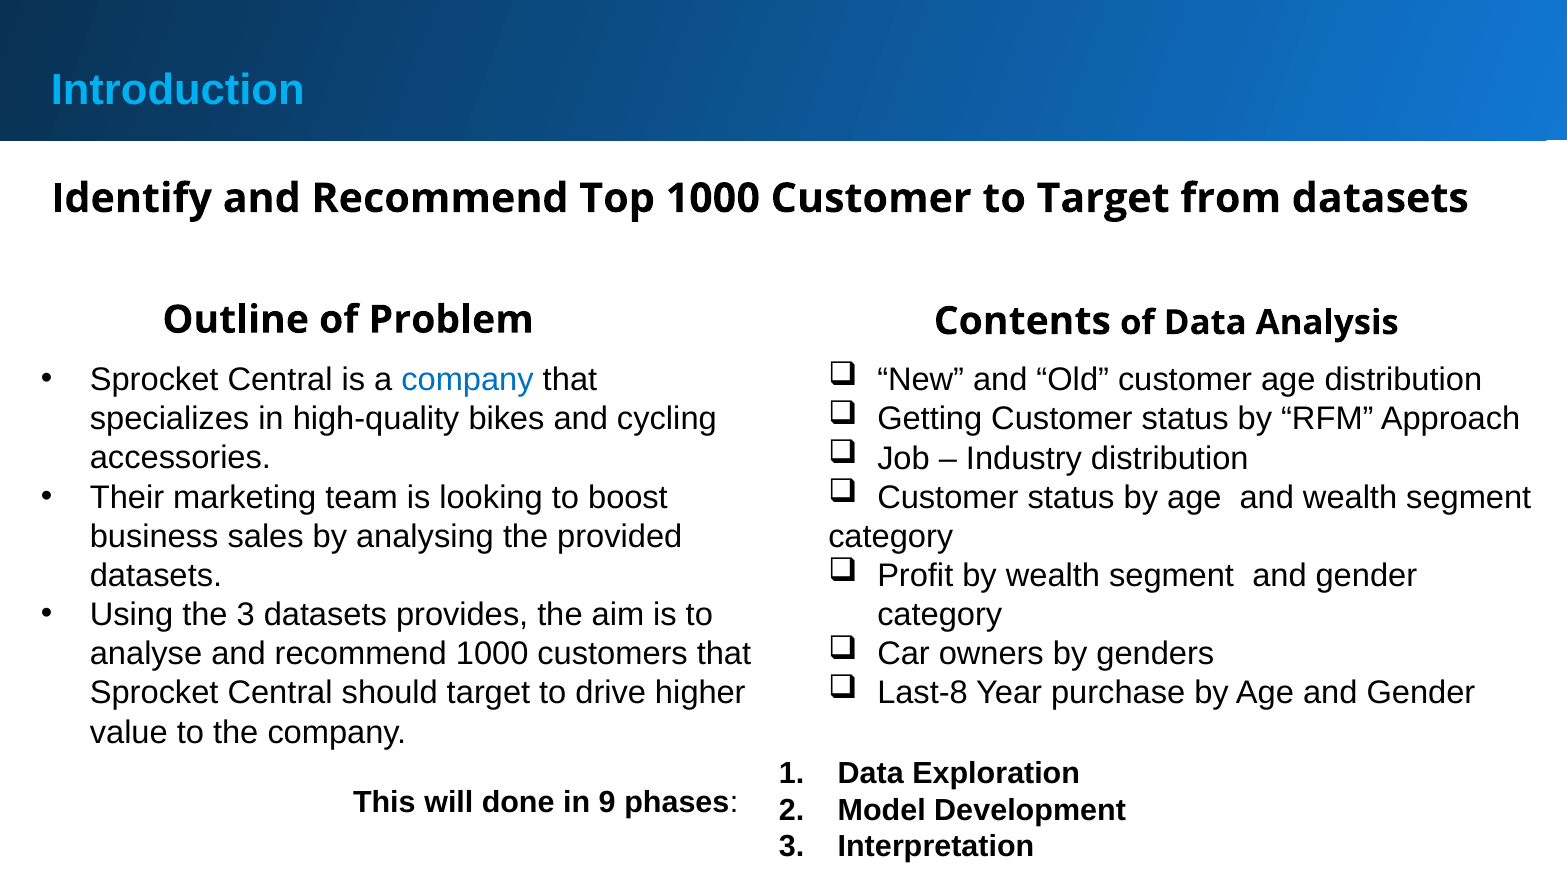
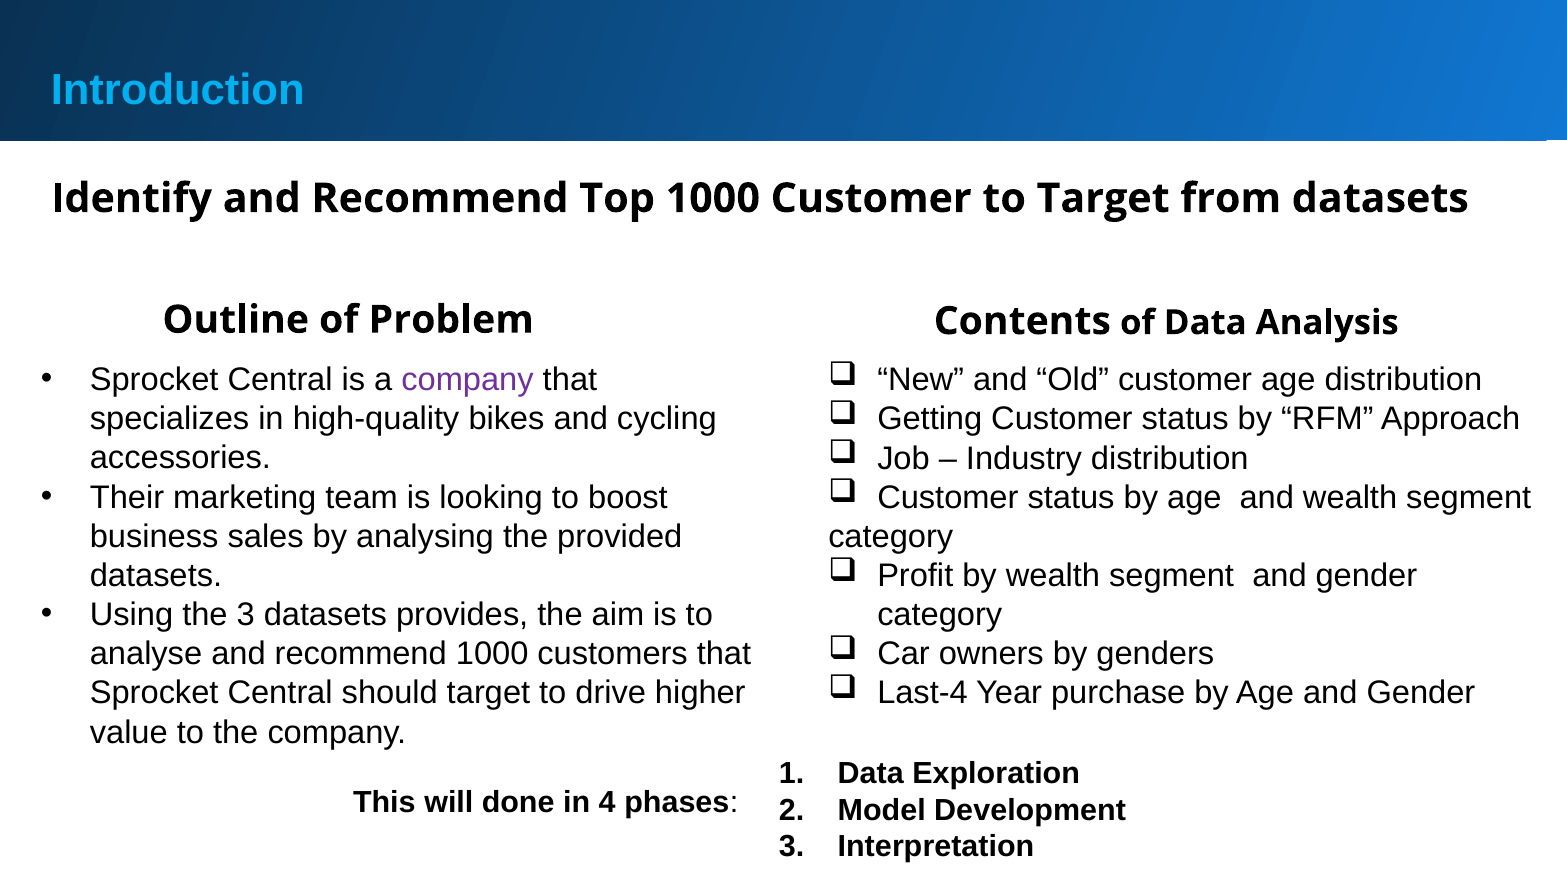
company at (468, 380) colour: blue -> purple
Last-8: Last-8 -> Last-4
9: 9 -> 4
